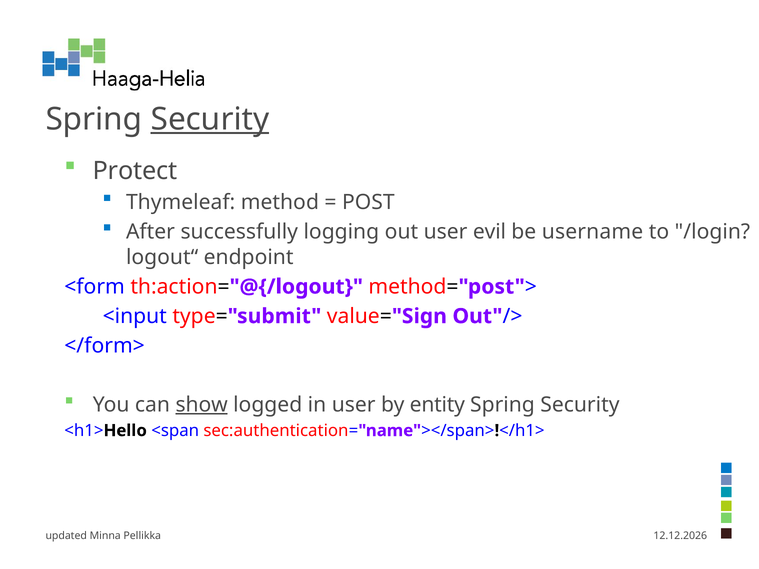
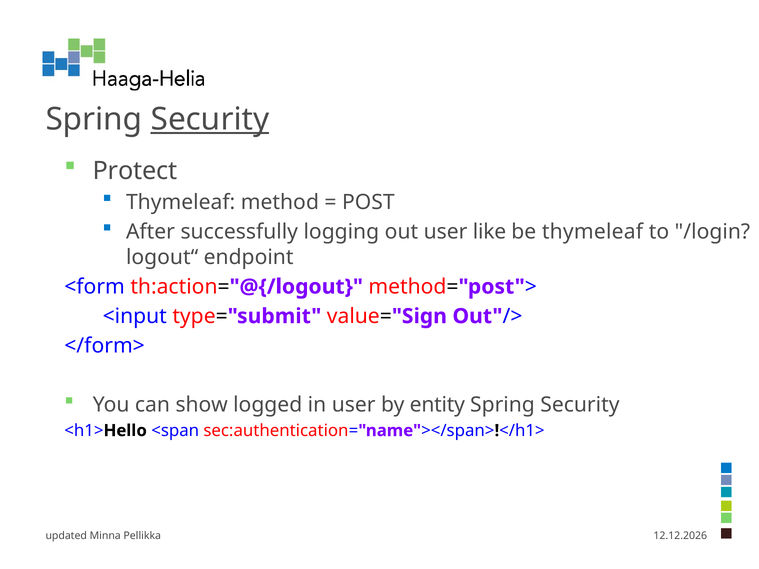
evil: evil -> like
be username: username -> thymeleaf
show underline: present -> none
